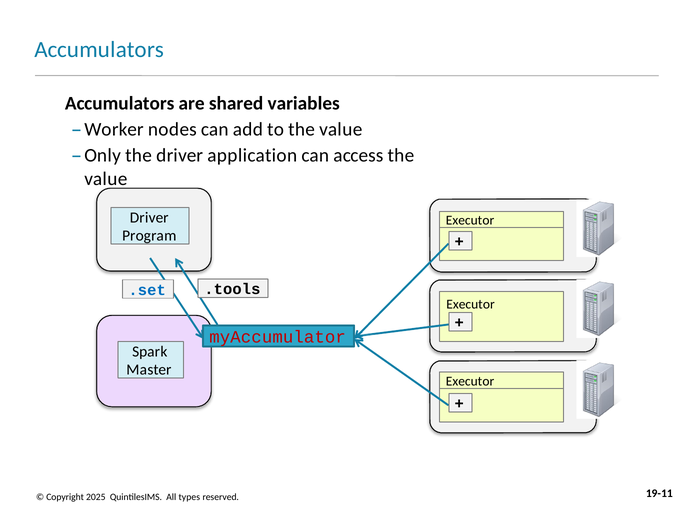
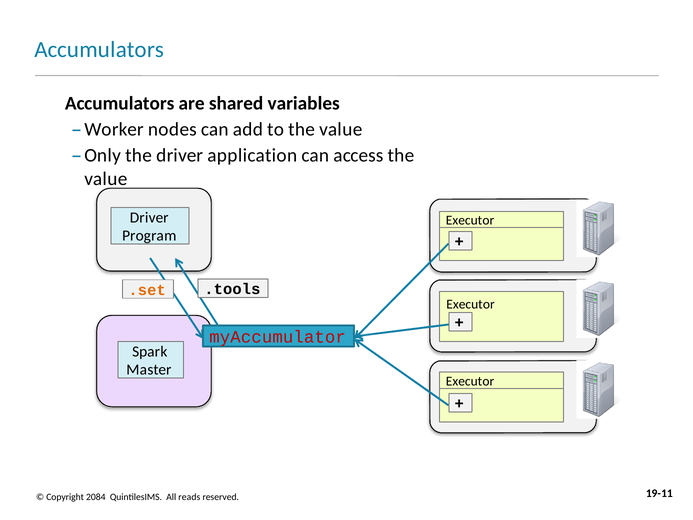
.set colour: blue -> orange
2025: 2025 -> 2084
types: types -> reads
